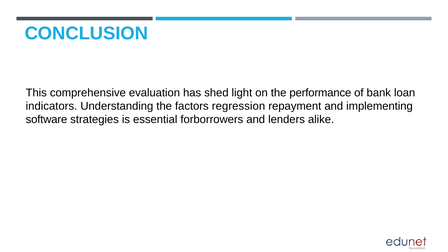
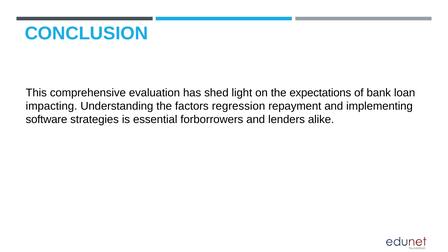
performance: performance -> expectations
indicators: indicators -> impacting
